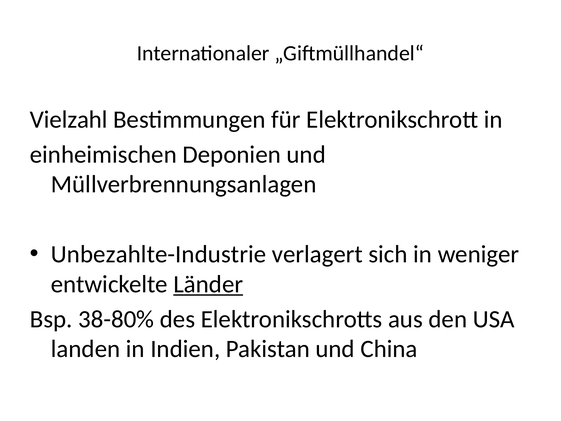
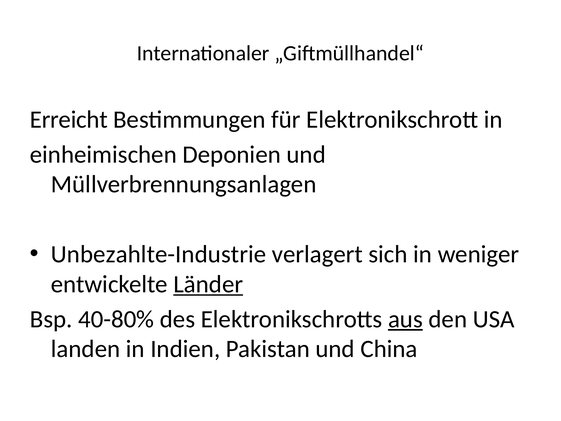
Vielzahl: Vielzahl -> Erreicht
38-80%: 38-80% -> 40-80%
aus underline: none -> present
